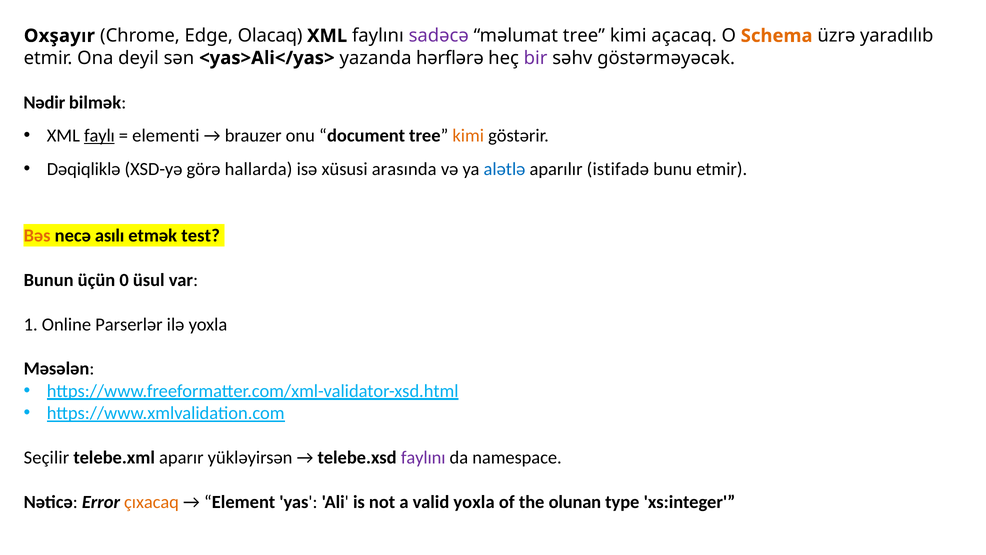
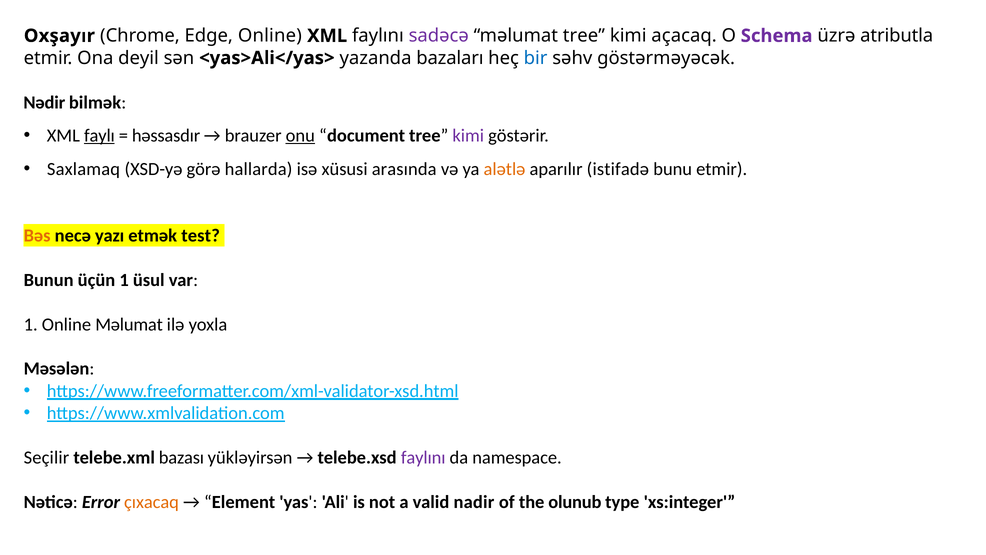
Edge Olacaq: Olacaq -> Online
Schema colour: orange -> purple
yaradılıb: yaradılıb -> atributla
hərflərə: hərflərə -> bazaları
bir colour: purple -> blue
elementi: elementi -> həssasdır
onu underline: none -> present
kimi at (468, 136) colour: orange -> purple
Dəqiqliklə: Dəqiqliklə -> Saxlamaq
alətlə colour: blue -> orange
asılı: asılı -> yazı
üçün 0: 0 -> 1
Online Parserlər: Parserlər -> Məlumat
aparır: aparır -> bazası
valid yoxla: yoxla -> nadir
olunan: olunan -> olunub
